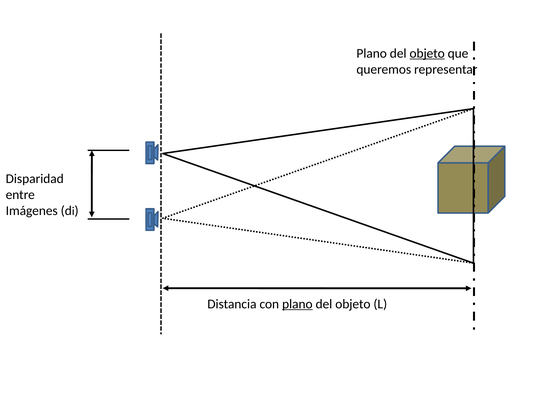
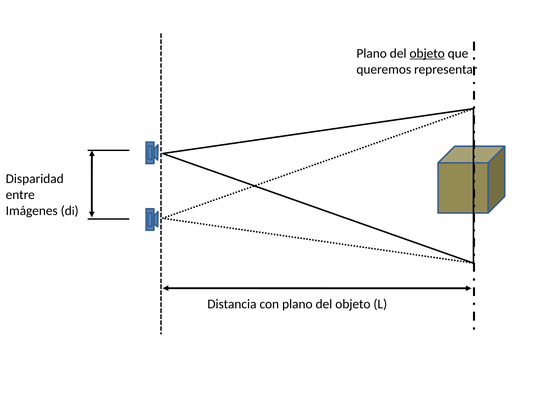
plano at (297, 304) underline: present -> none
